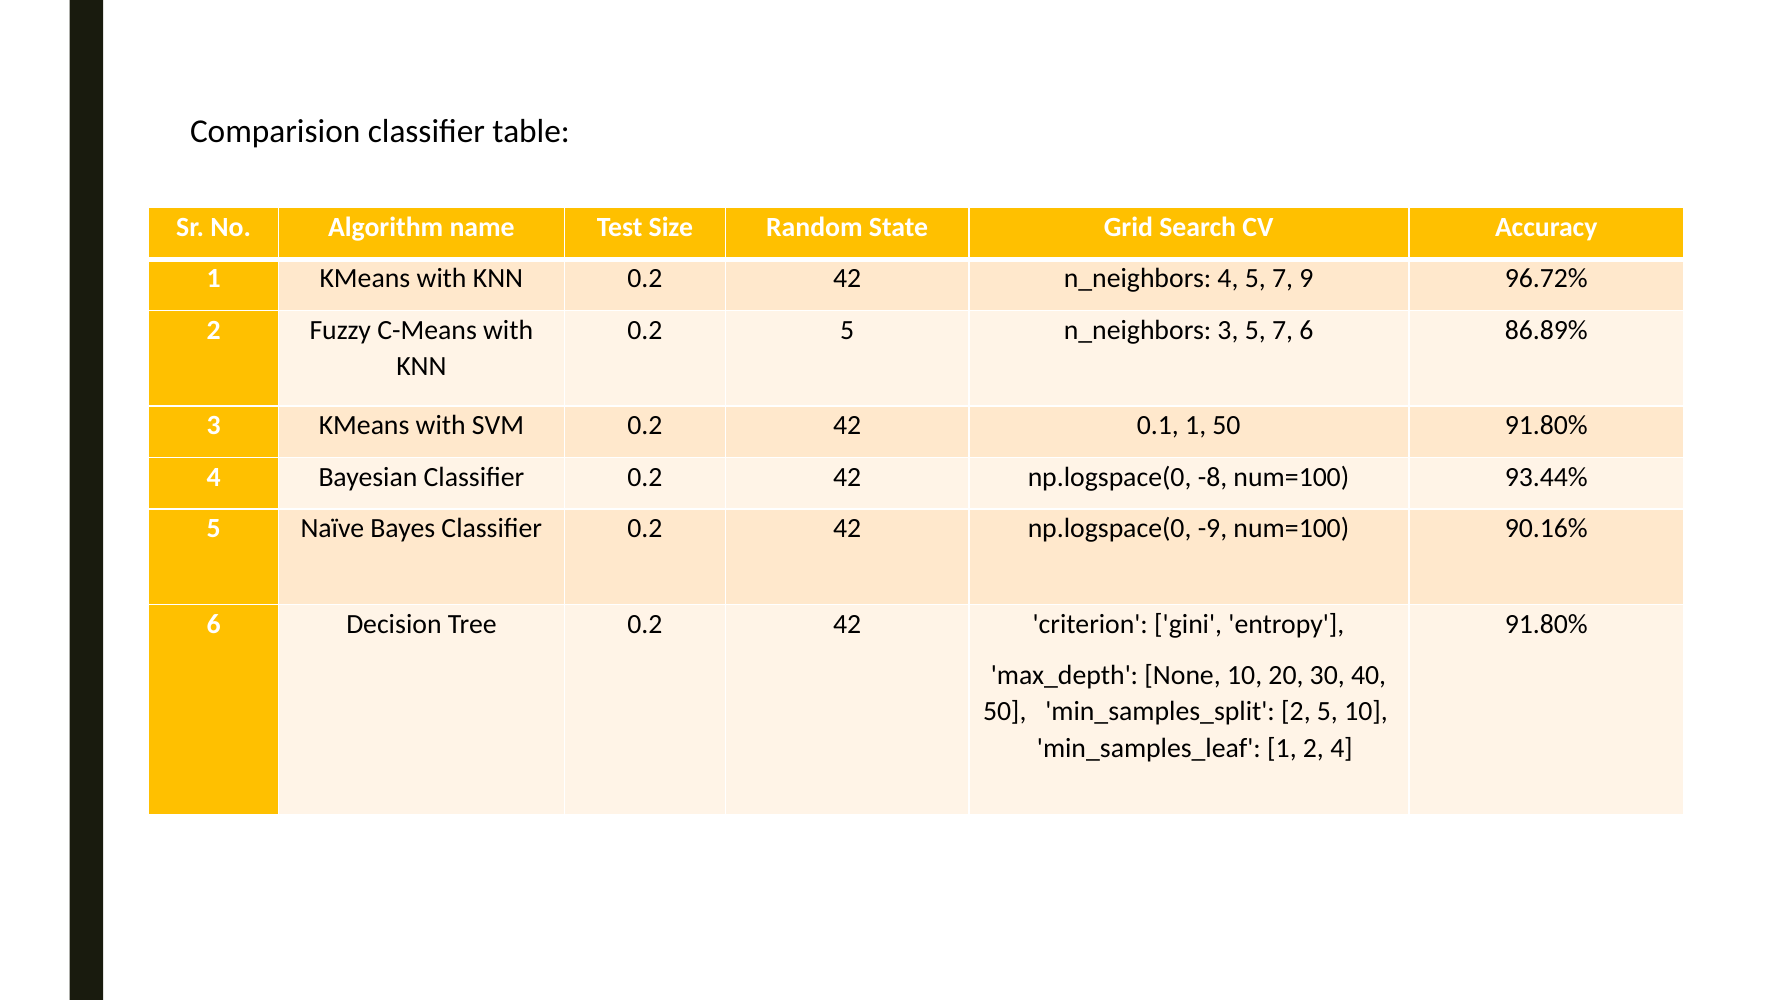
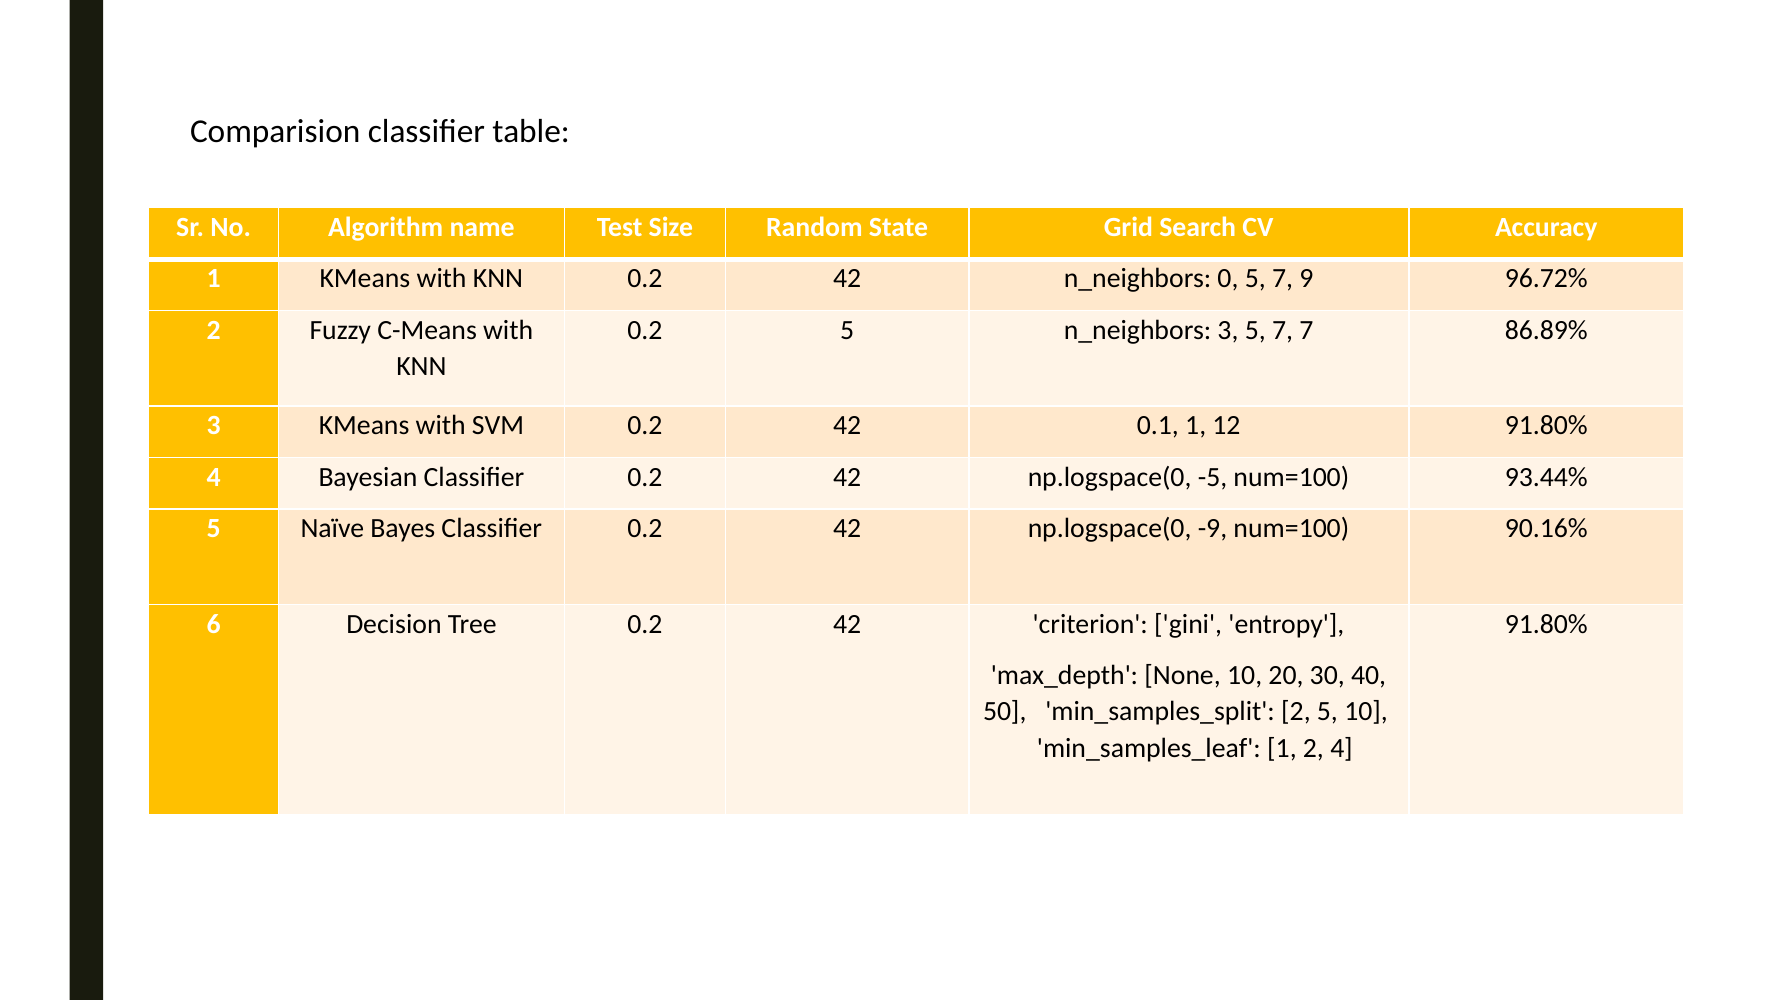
4 at (1228, 279): 4 -> 0
7 6: 6 -> 7
1 50: 50 -> 12
-8: -8 -> -5
